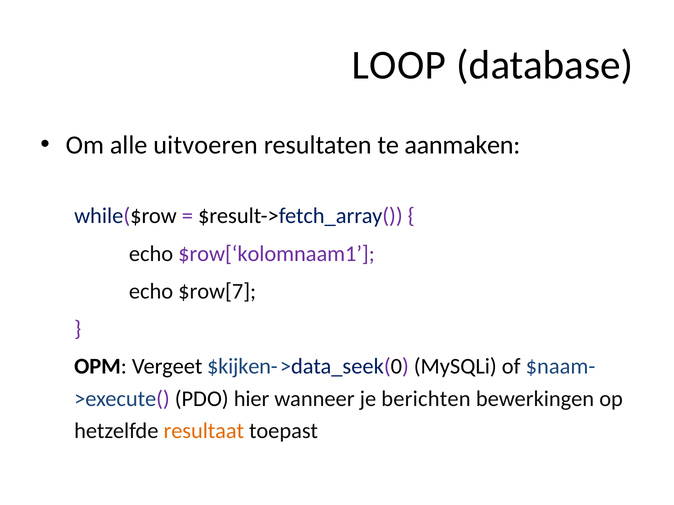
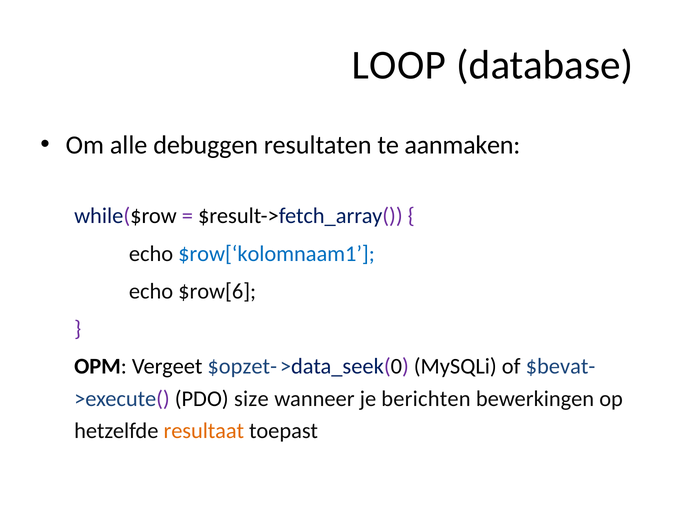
uitvoeren: uitvoeren -> debuggen
$row[‘kolomnaam1 colour: purple -> blue
$row[7: $row[7 -> $row[6
$kijken-: $kijken- -> $opzet-
$naam-: $naam- -> $bevat-
hier: hier -> size
